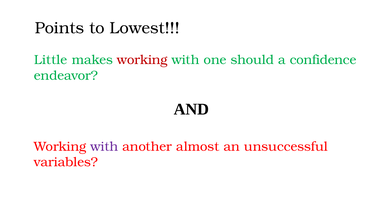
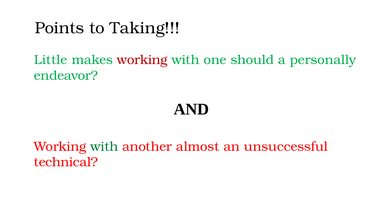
Lowest: Lowest -> Taking
confidence: confidence -> personally
with at (104, 146) colour: purple -> green
variables: variables -> technical
